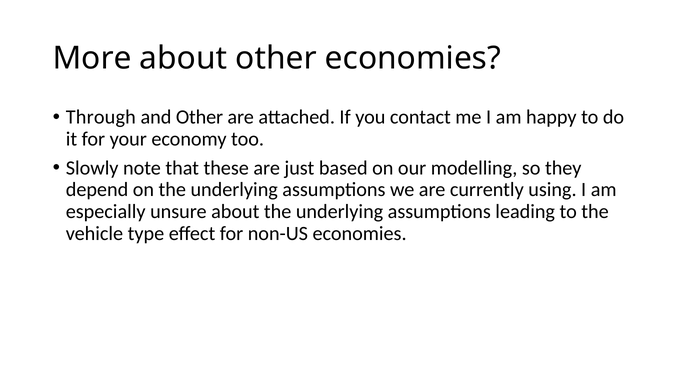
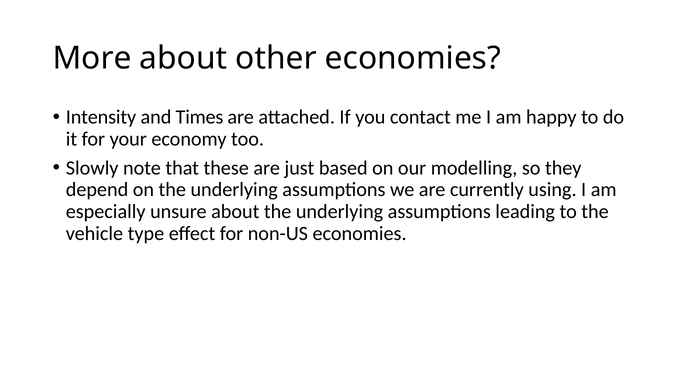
Through: Through -> Intensity
and Other: Other -> Times
